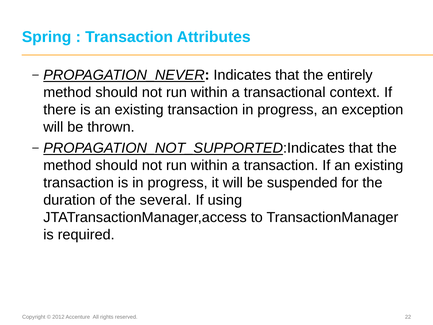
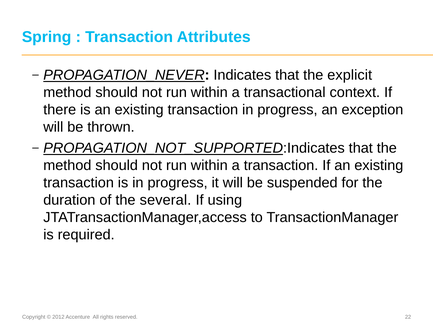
entirely: entirely -> explicit
